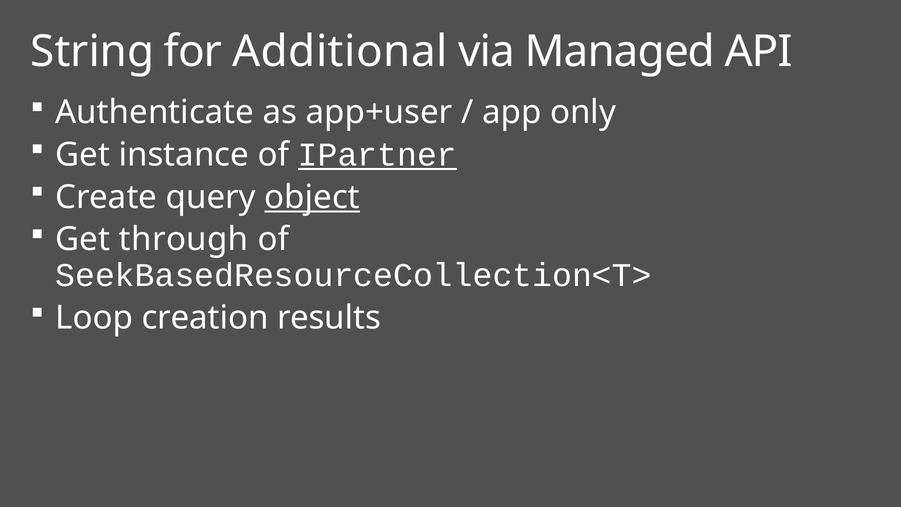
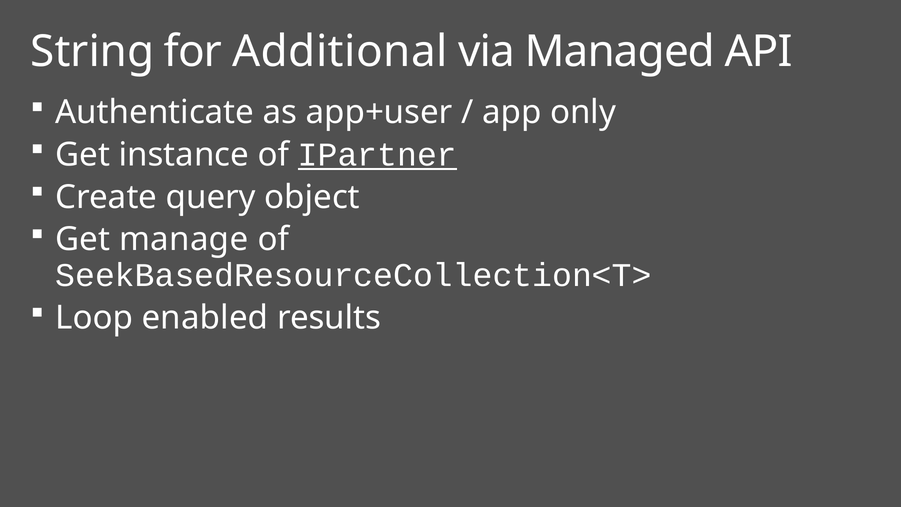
object underline: present -> none
through: through -> manage
creation: creation -> enabled
